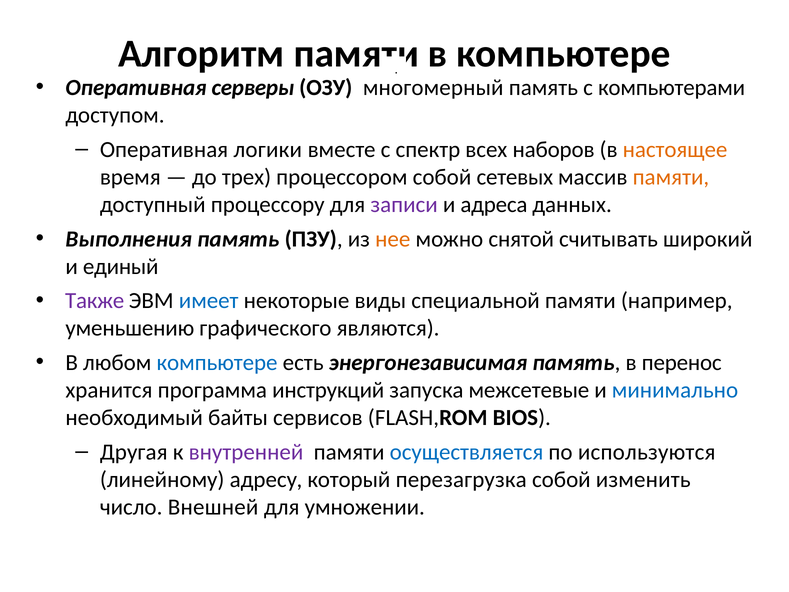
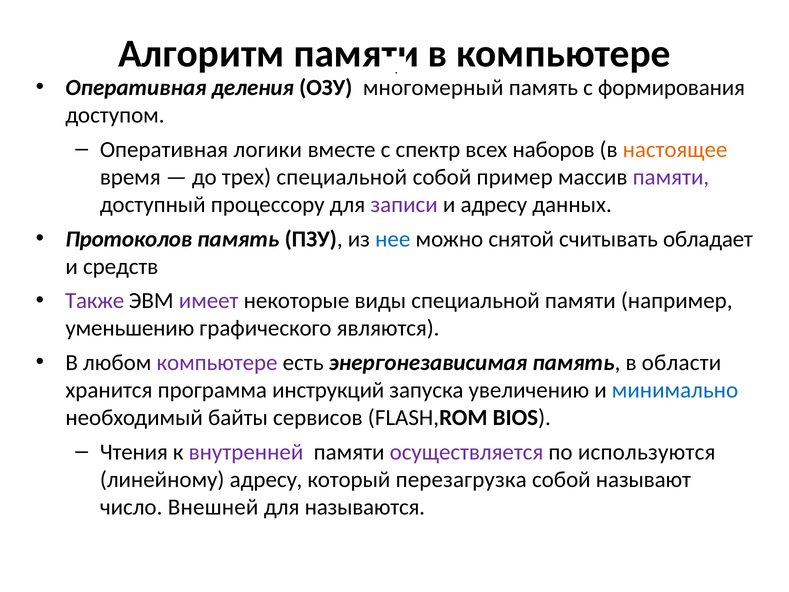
серверы: серверы -> деления
компьютерами: компьютерами -> формирования
трех процессором: процессором -> специальной
сетевых: сетевых -> пример
памяти at (671, 177) colour: orange -> purple
и адреса: адреса -> адресу
Выполнения: Выполнения -> Протоколов
нее colour: orange -> blue
широкий: широкий -> обладает
единый: единый -> средств
имеет colour: blue -> purple
компьютере at (217, 362) colour: blue -> purple
перенос: перенос -> области
межсетевые: межсетевые -> увеличению
Другая: Другая -> Чтения
осуществляется colour: blue -> purple
изменить: изменить -> называют
умножении: умножении -> называются
